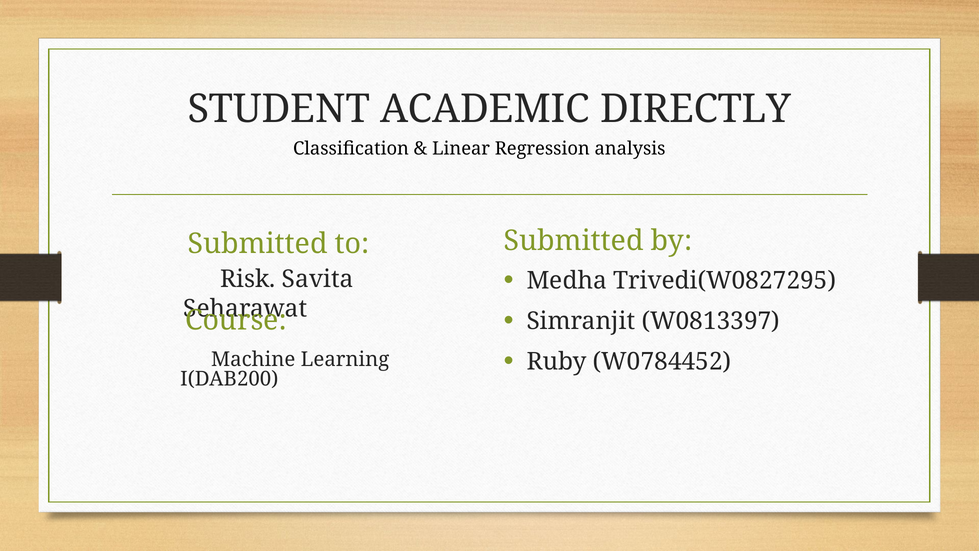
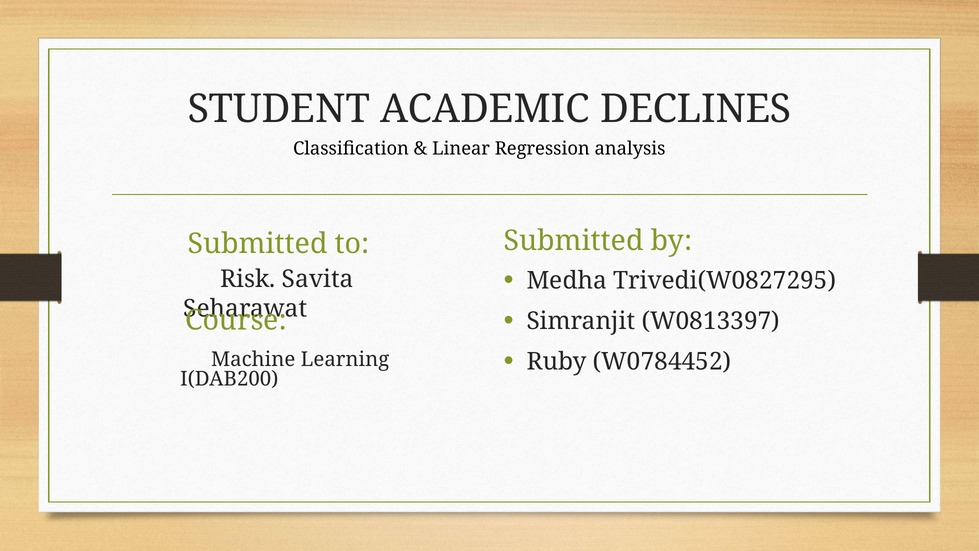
DIRECTLY: DIRECTLY -> DECLINES
